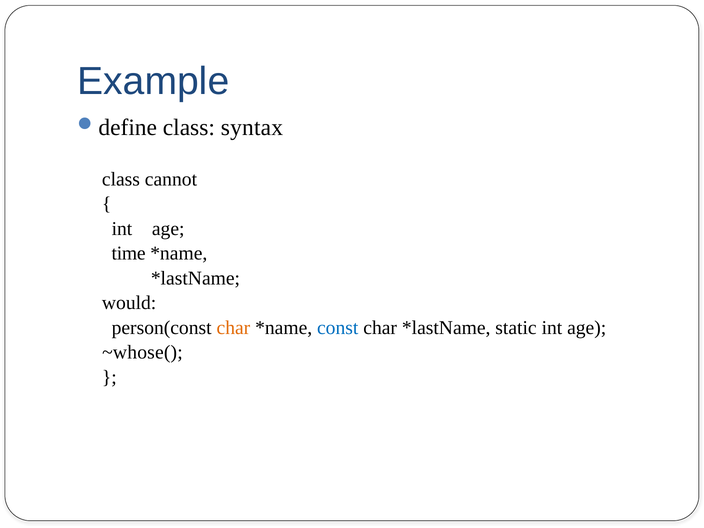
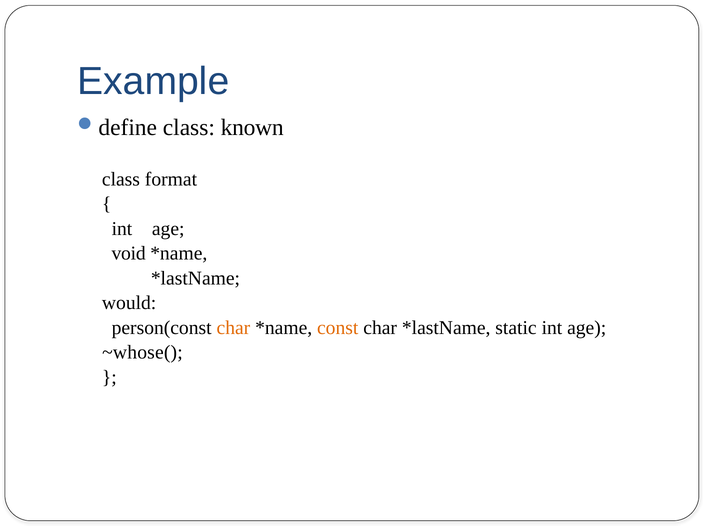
syntax: syntax -> known
cannot: cannot -> format
time: time -> void
const colour: blue -> orange
